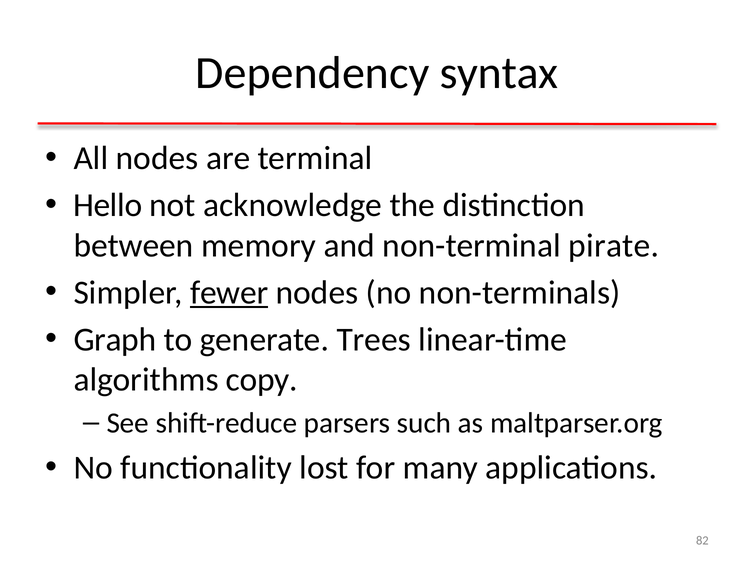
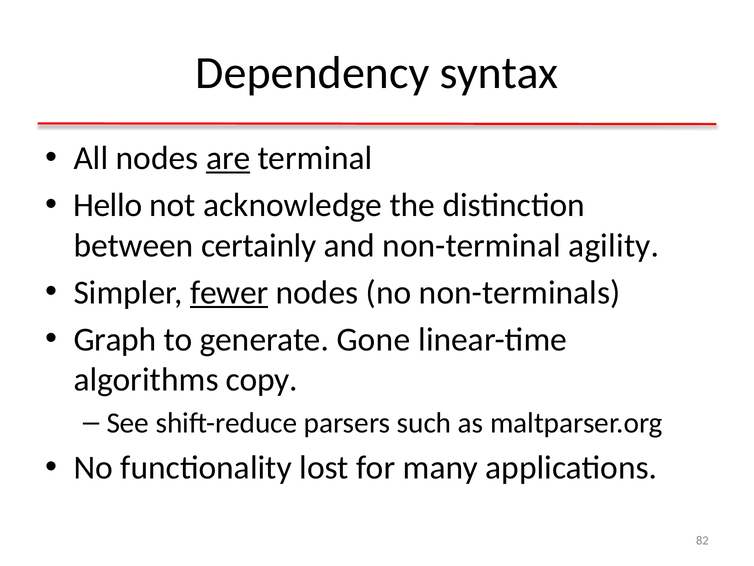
are underline: none -> present
memory: memory -> certainly
pirate: pirate -> agility
Trees: Trees -> Gone
